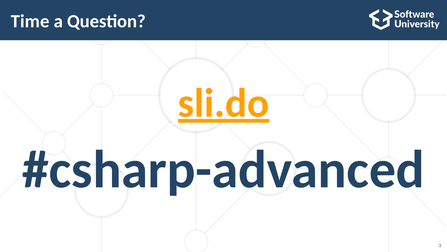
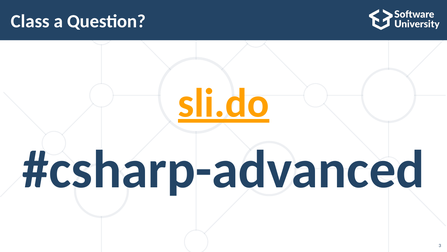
Time: Time -> Class
